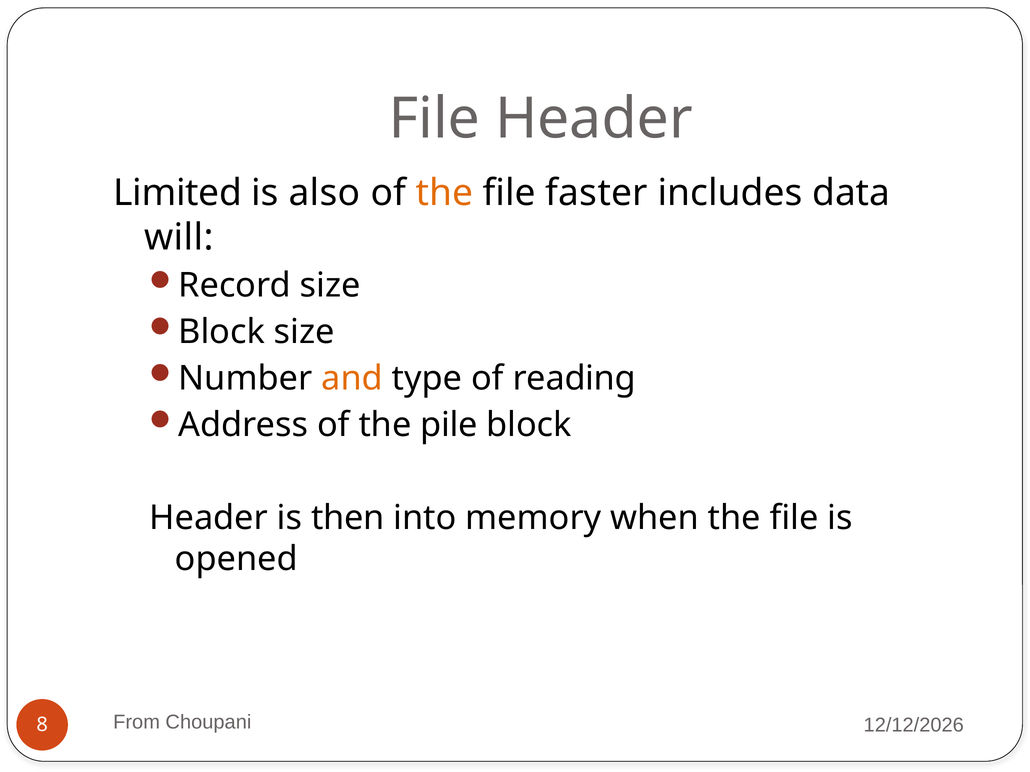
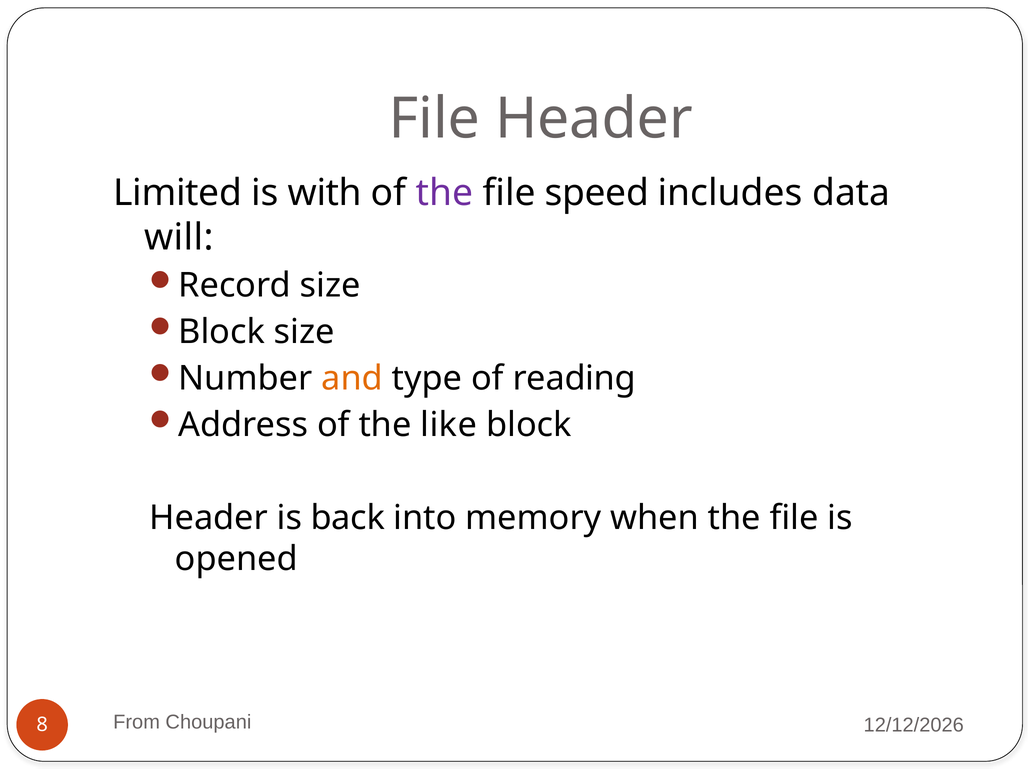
also: also -> with
the at (444, 193) colour: orange -> purple
faster: faster -> speed
pile: pile -> like
then: then -> back
